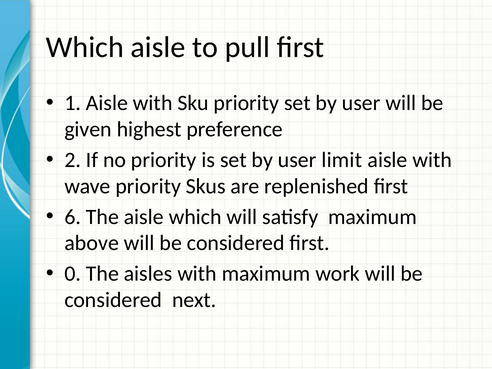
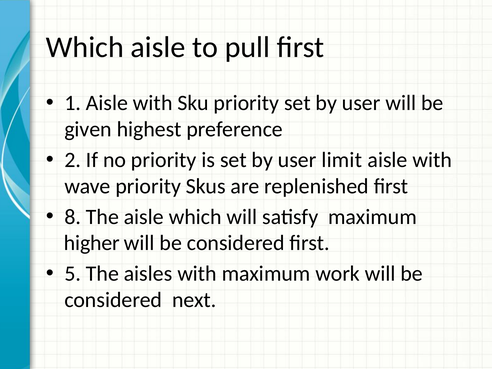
6: 6 -> 8
above: above -> higher
0: 0 -> 5
